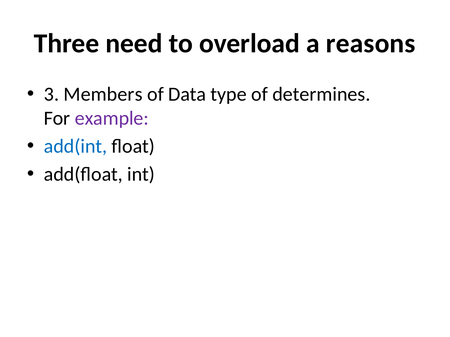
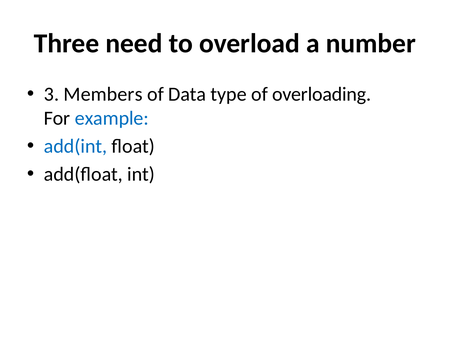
reasons: reasons -> number
determines: determines -> overloading
example colour: purple -> blue
